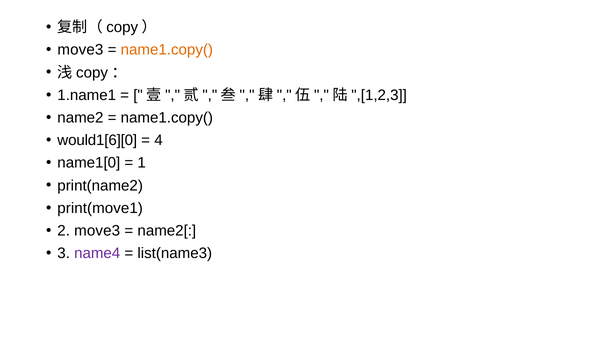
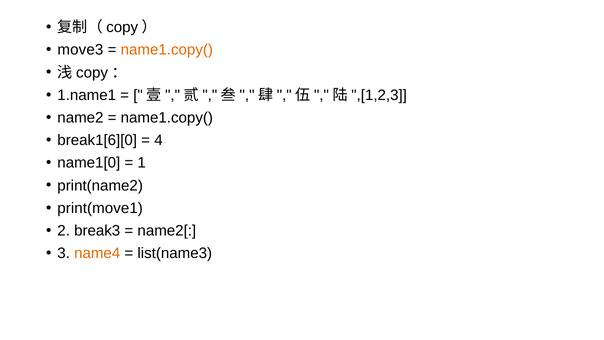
would1[6][0: would1[6][0 -> break1[6][0
2 move3: move3 -> break3
name4 colour: purple -> orange
